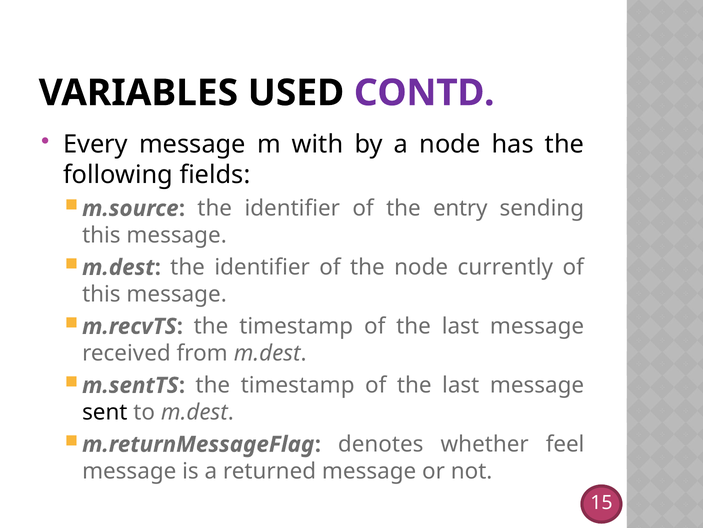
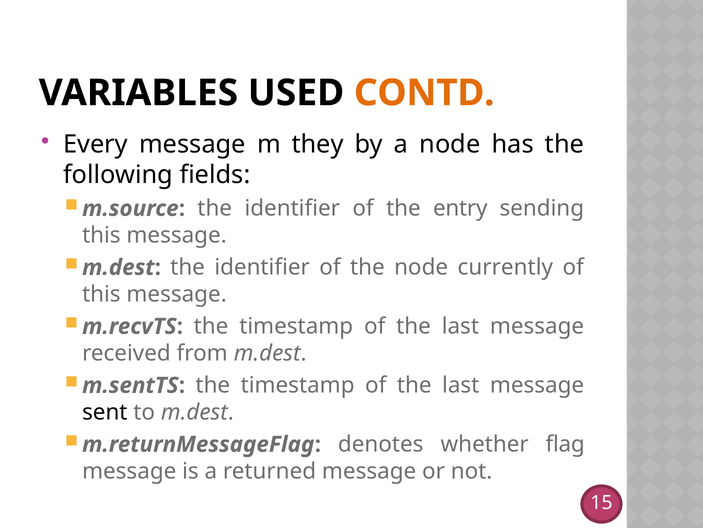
CONTD colour: purple -> orange
with: with -> they
feel: feel -> flag
